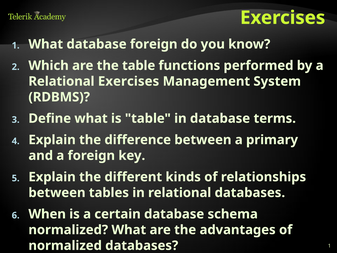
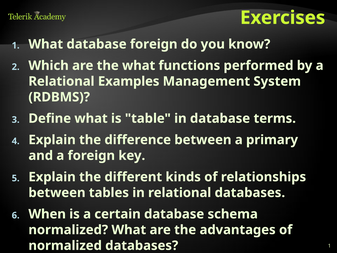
the table: table -> what
Relational Exercises: Exercises -> Examples
